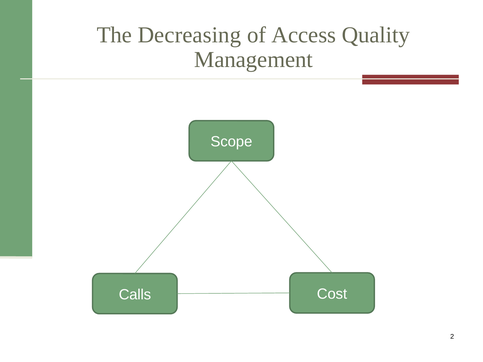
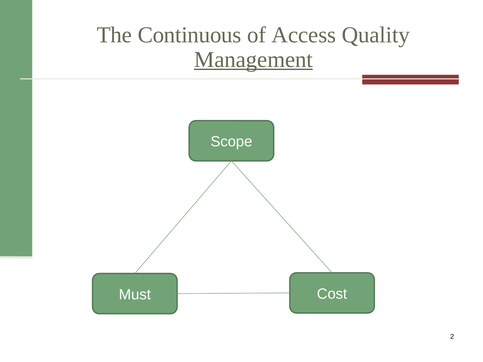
Decreasing: Decreasing -> Continuous
Management underline: none -> present
Calls: Calls -> Must
